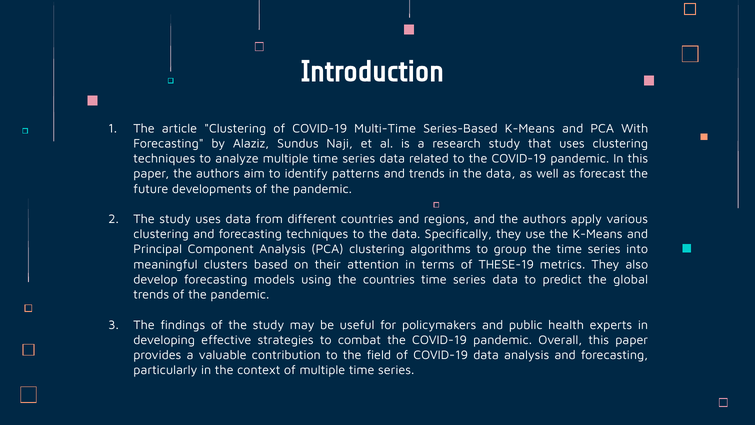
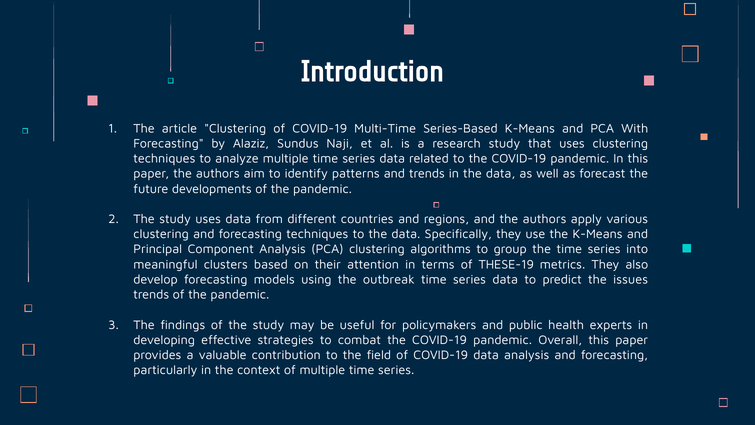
the countries: countries -> outbreak
global: global -> issues
